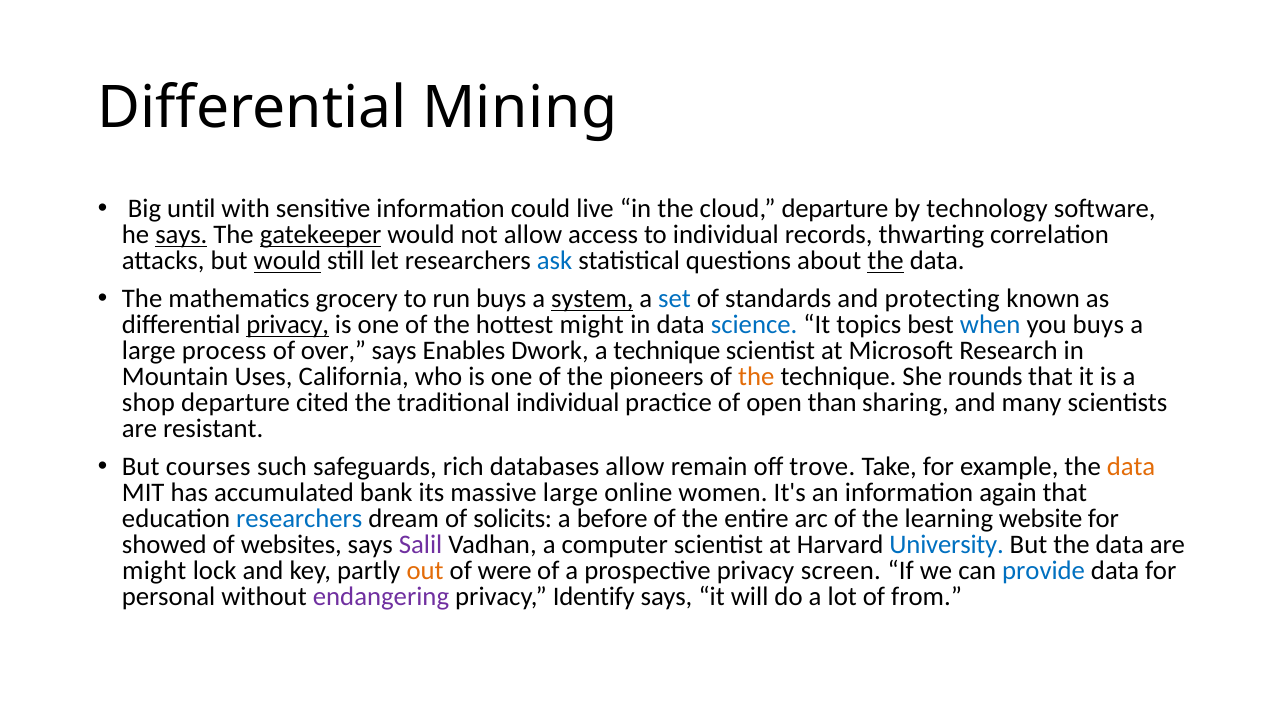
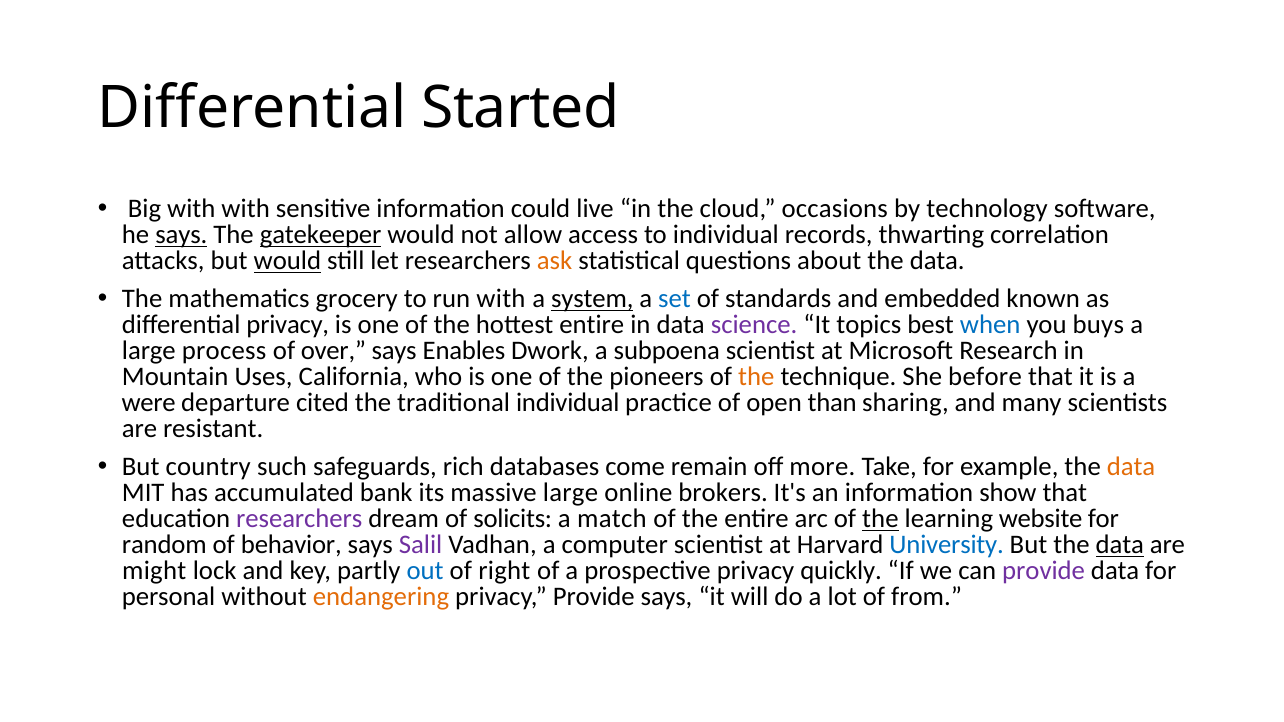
Mining: Mining -> Started
Big until: until -> with
cloud departure: departure -> occasions
ask colour: blue -> orange
the at (886, 261) underline: present -> none
run buys: buys -> with
protecting: protecting -> embedded
privacy at (288, 325) underline: present -> none
hottest might: might -> entire
science colour: blue -> purple
a technique: technique -> subpoena
rounds: rounds -> before
shop: shop -> were
courses: courses -> country
databases allow: allow -> come
trove: trove -> more
women: women -> brokers
again: again -> show
researchers at (299, 519) colour: blue -> purple
before: before -> match
the at (880, 519) underline: none -> present
showed: showed -> random
websites: websites -> behavior
data at (1120, 545) underline: none -> present
out colour: orange -> blue
were: were -> right
screen: screen -> quickly
provide at (1044, 571) colour: blue -> purple
endangering colour: purple -> orange
privacy Identify: Identify -> Provide
